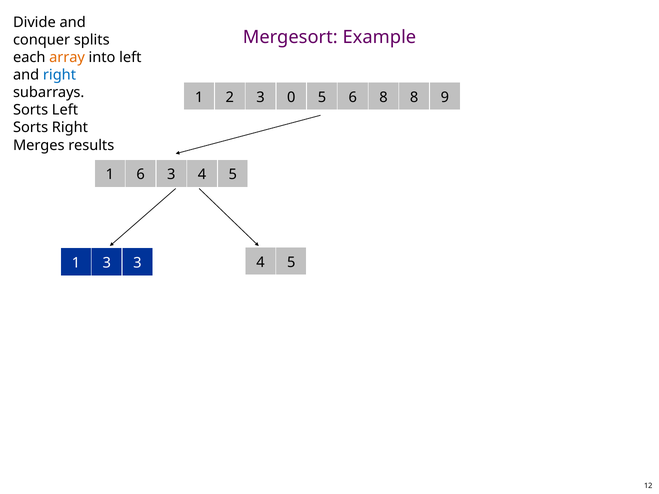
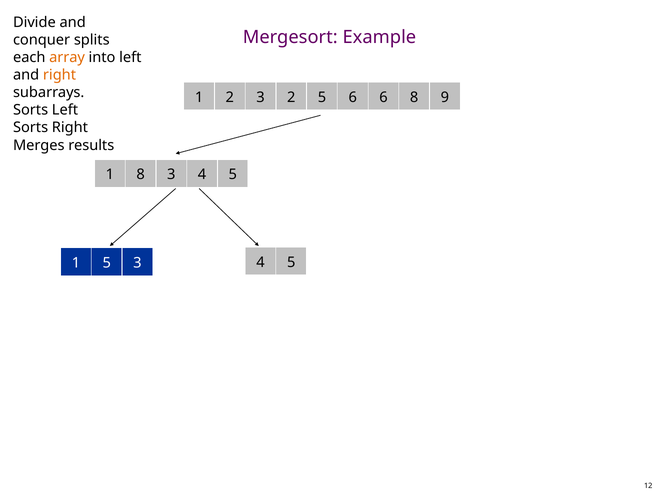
right at (60, 75) colour: blue -> orange
3 0: 0 -> 2
6 8: 8 -> 6
6 at (141, 174): 6 -> 8
1 3: 3 -> 5
